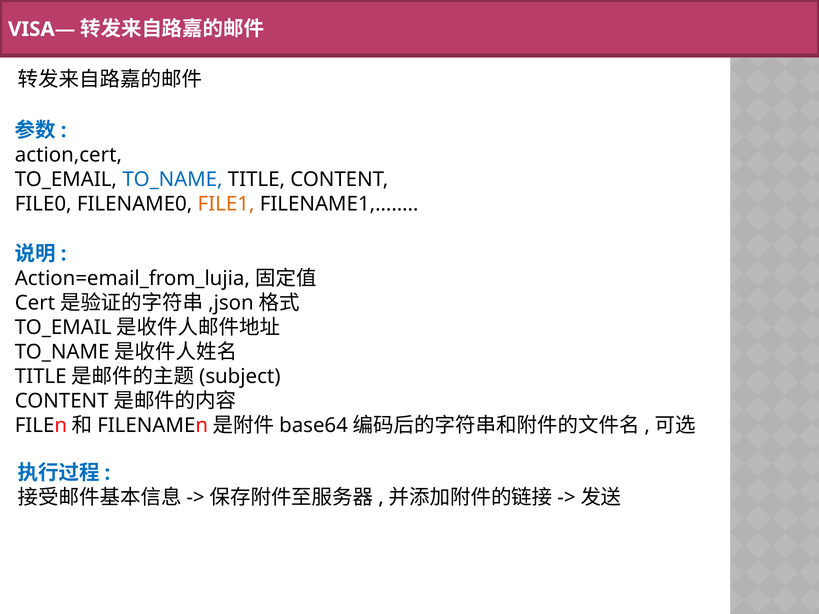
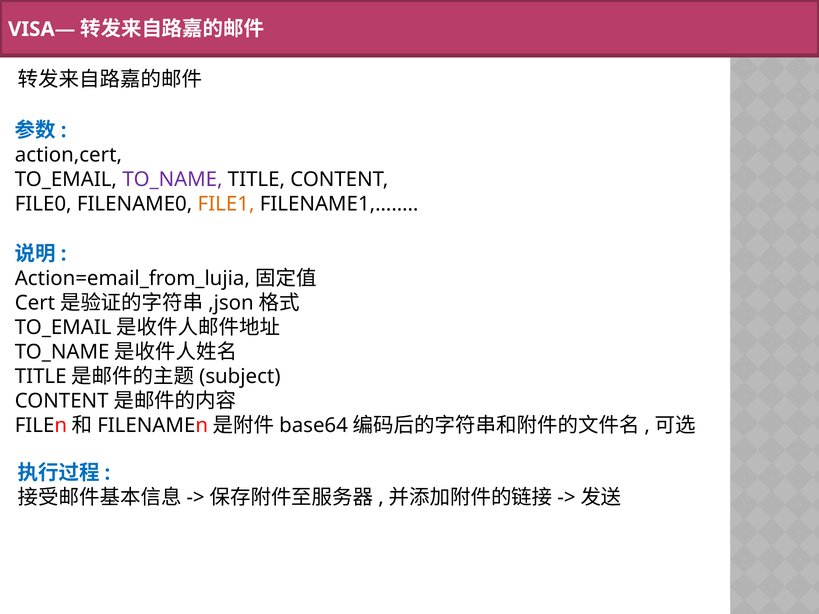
TO_NAME colour: blue -> purple
